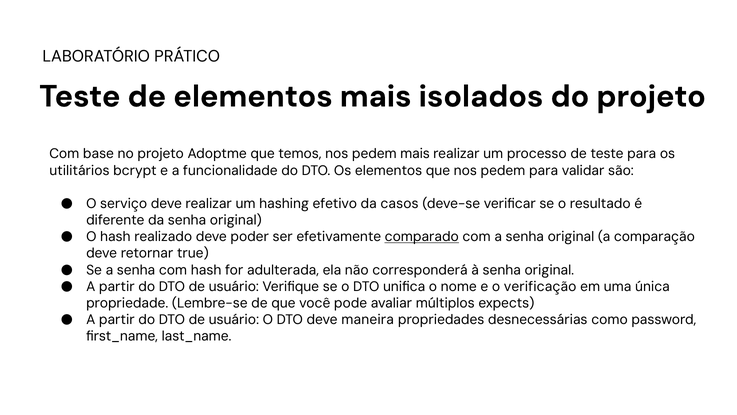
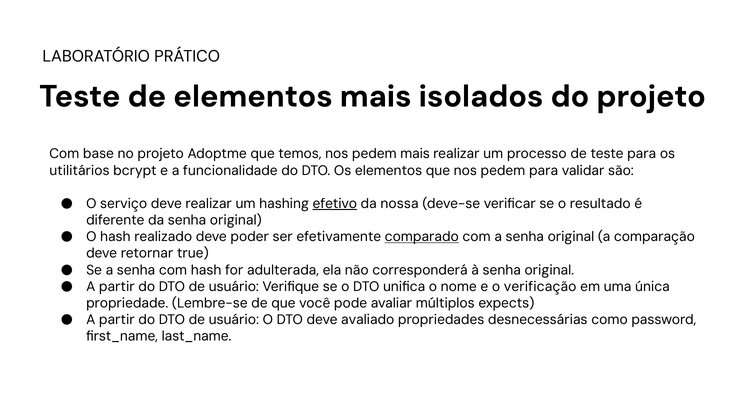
efetivo underline: none -> present
casos: casos -> nossa
maneira: maneira -> avaliado
